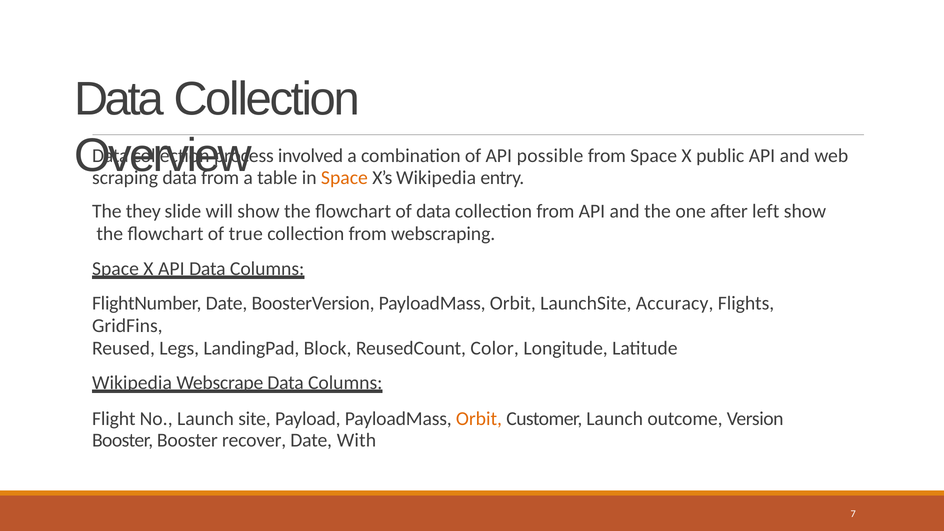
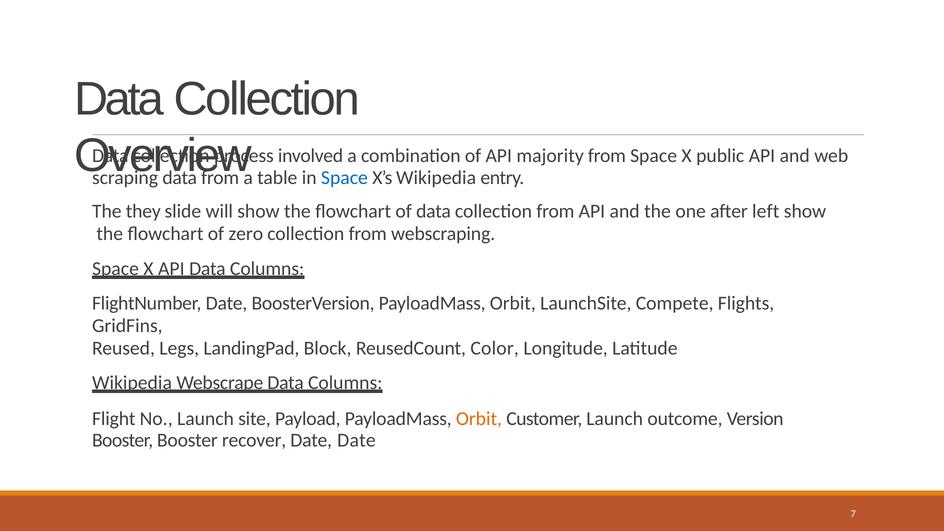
possible: possible -> majority
Space at (344, 178) colour: orange -> blue
true: true -> zero
Accuracy: Accuracy -> Compete
Date With: With -> Date
